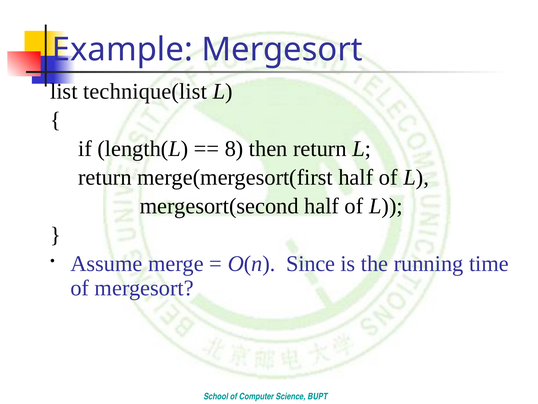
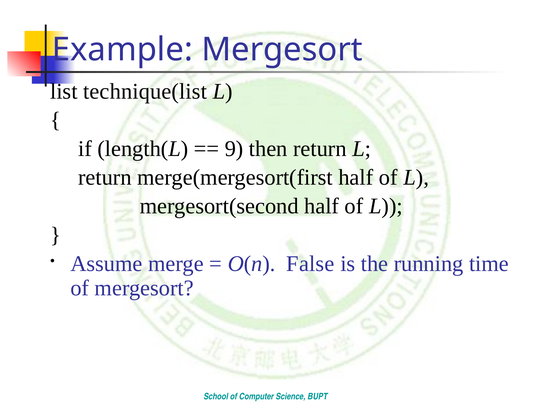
8: 8 -> 9
Since: Since -> False
